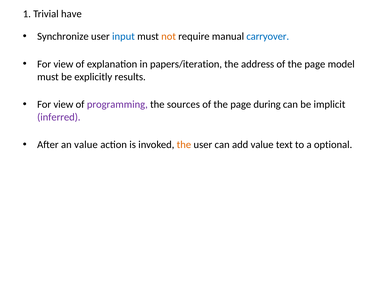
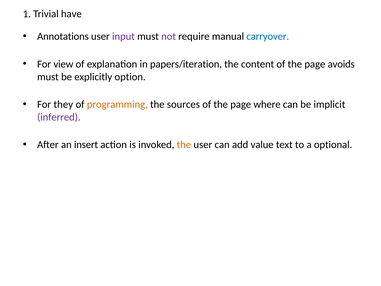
Synchronize: Synchronize -> Annotations
input colour: blue -> purple
not colour: orange -> purple
address: address -> content
model: model -> avoids
results: results -> option
view at (63, 104): view -> they
programming colour: purple -> orange
during: during -> where
an value: value -> insert
